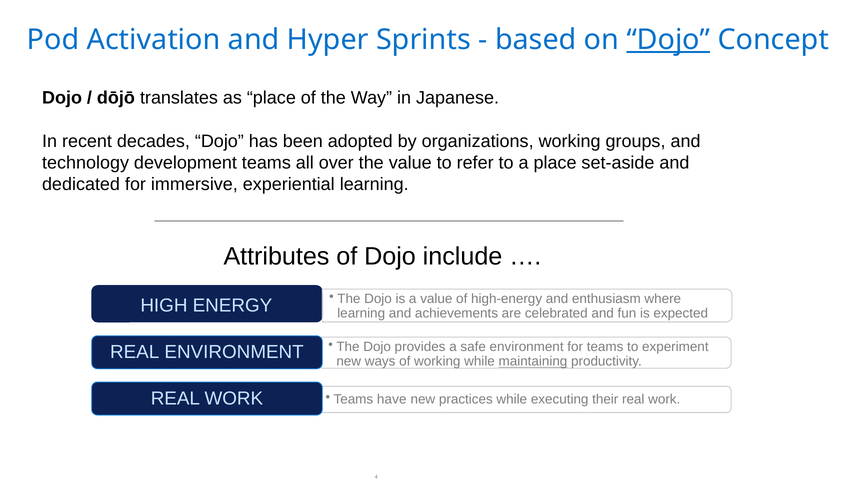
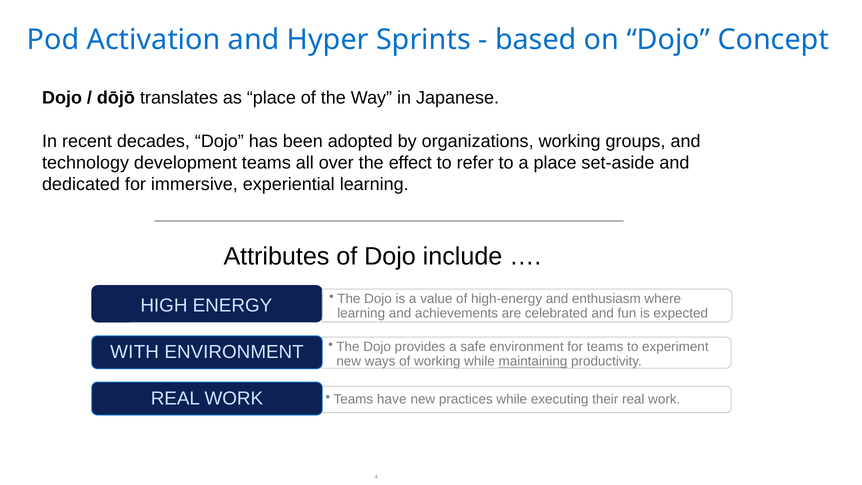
Dojo at (668, 40) underline: present -> none
the value: value -> effect
REAL at (135, 352): REAL -> WITH
